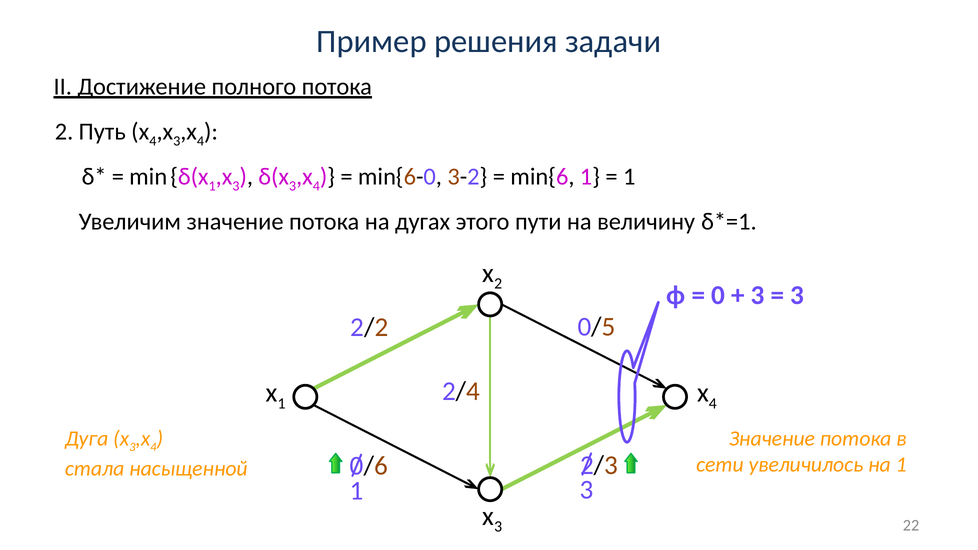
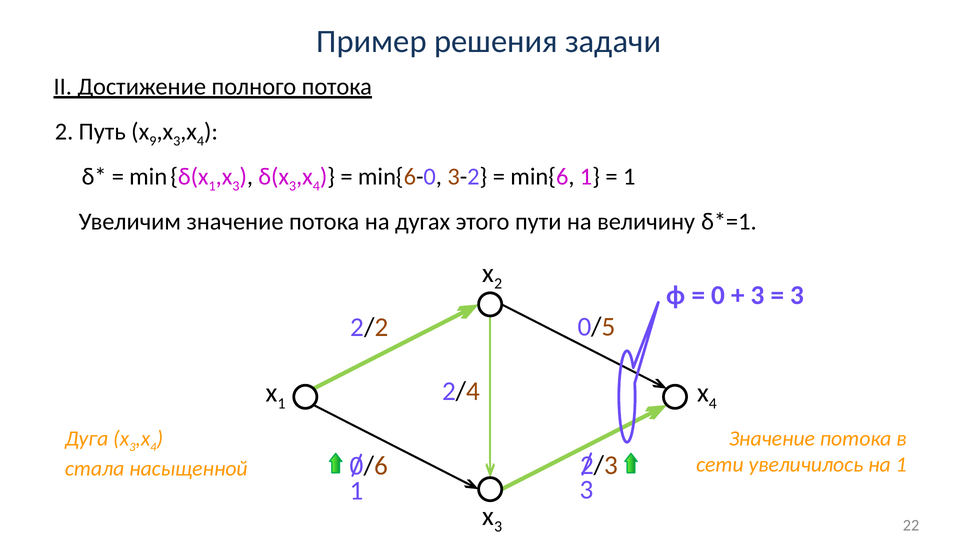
4 at (153, 141): 4 -> 9
